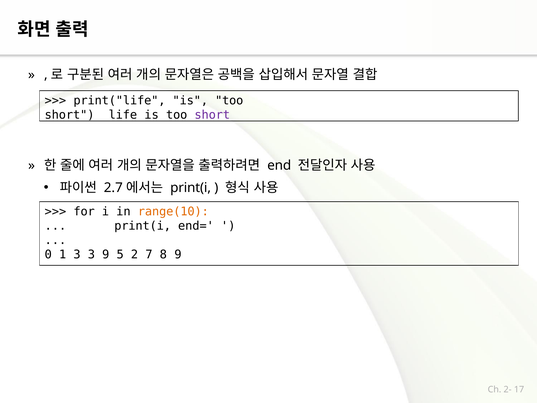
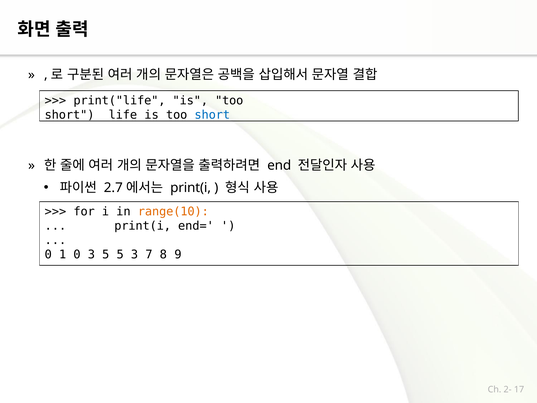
short at (212, 115) colour: purple -> blue
1 3: 3 -> 0
3 9: 9 -> 5
5 2: 2 -> 3
